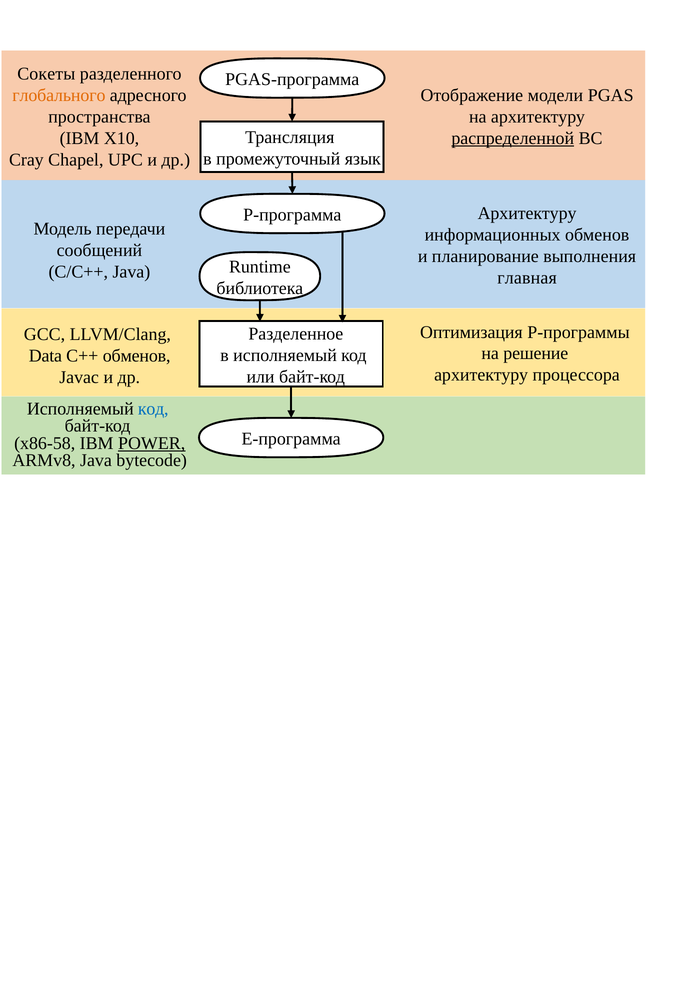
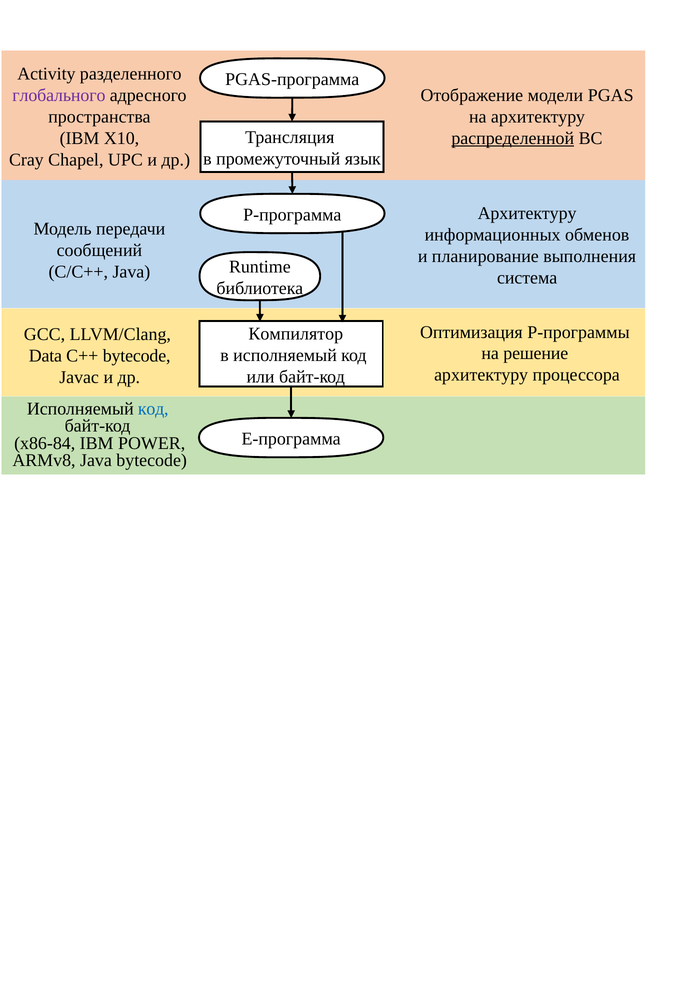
Сокеты: Сокеты -> Activity
глобального colour: orange -> purple
главная: главная -> система
Разделенное: Разделенное -> Компилятор
C++ обменов: обменов -> bytecode
x86-58: x86-58 -> x86-84
POWER underline: present -> none
